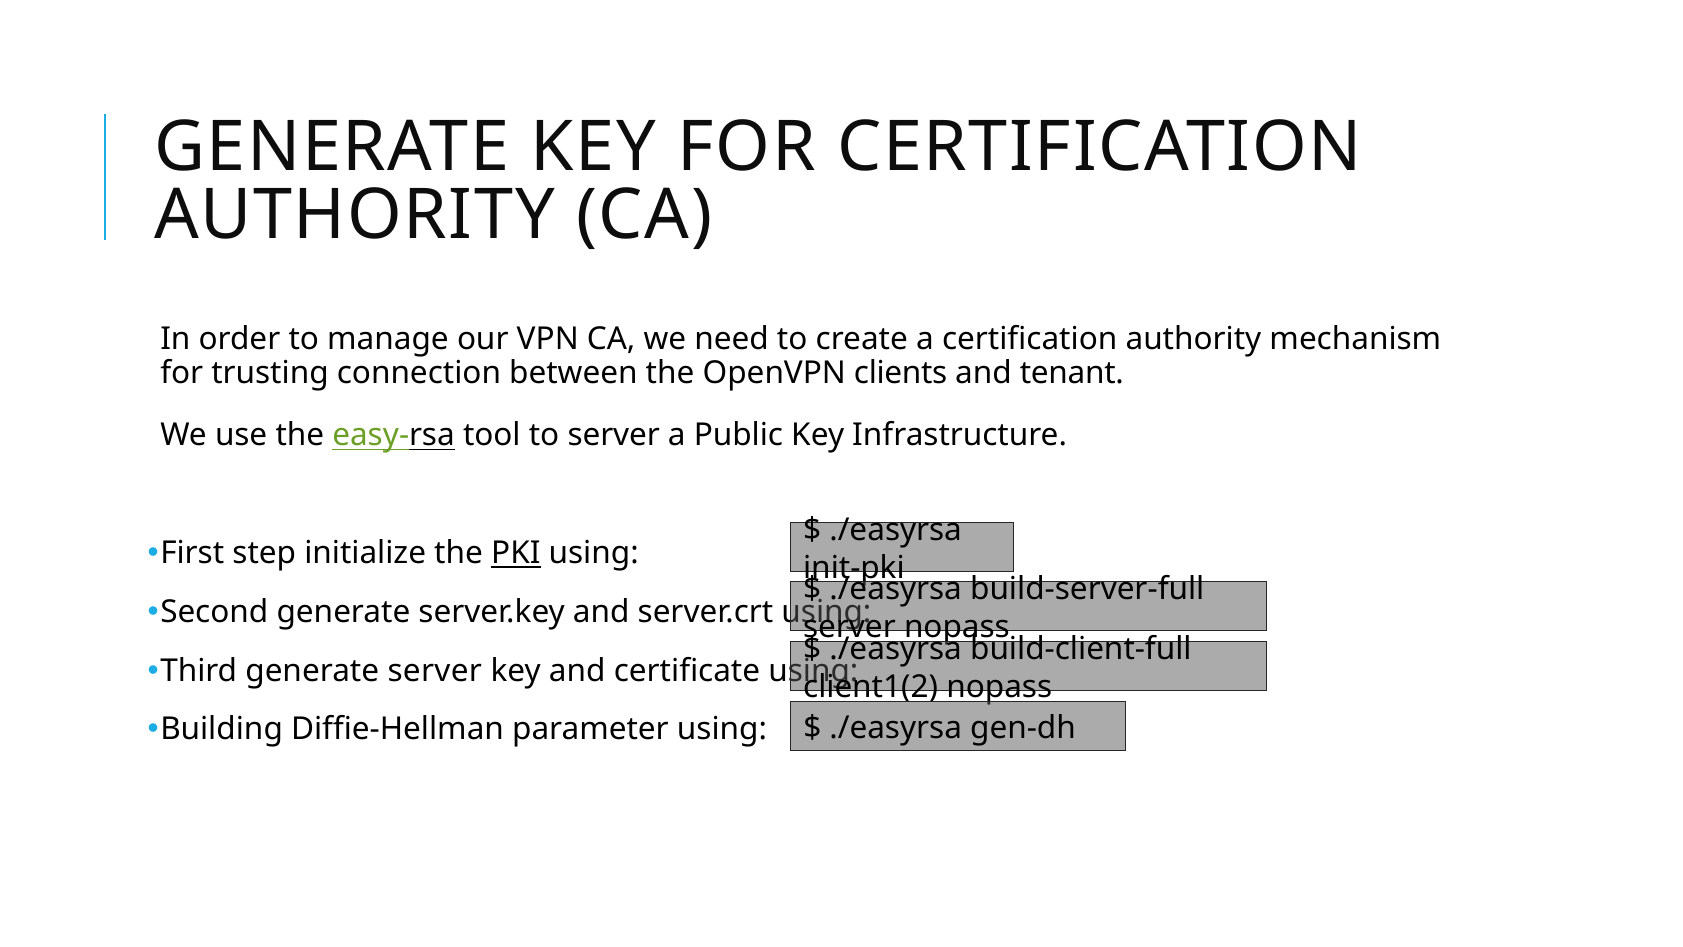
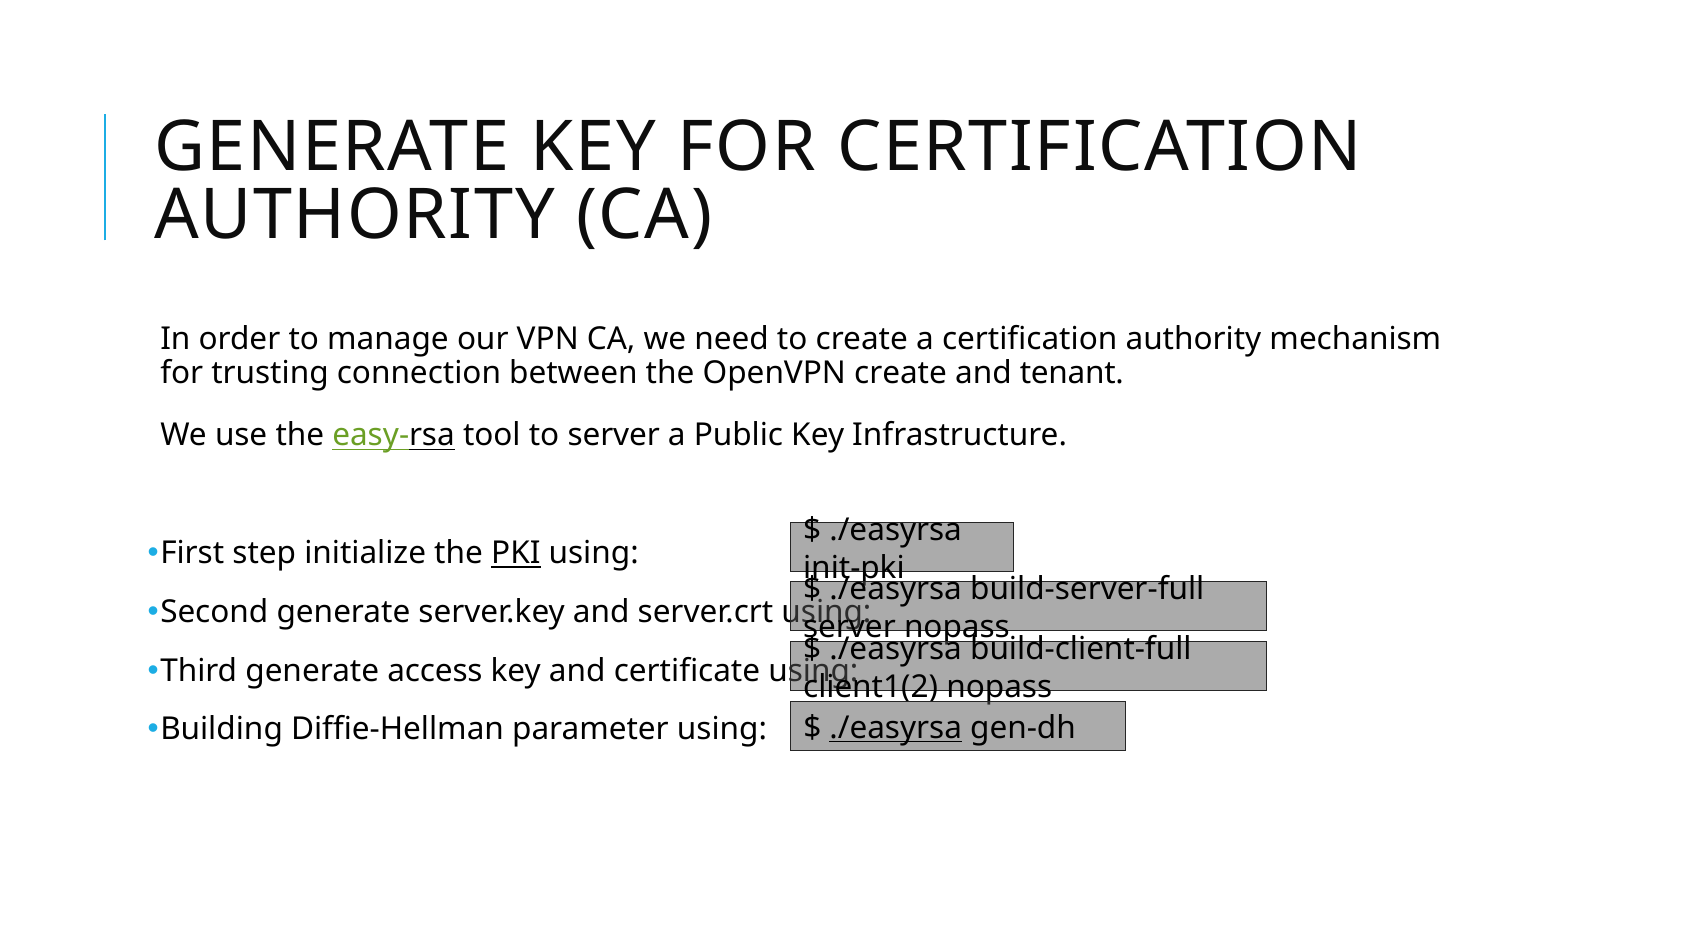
OpenVPN clients: clients -> create
generate server: server -> access
./easyrsa at (896, 728) underline: none -> present
